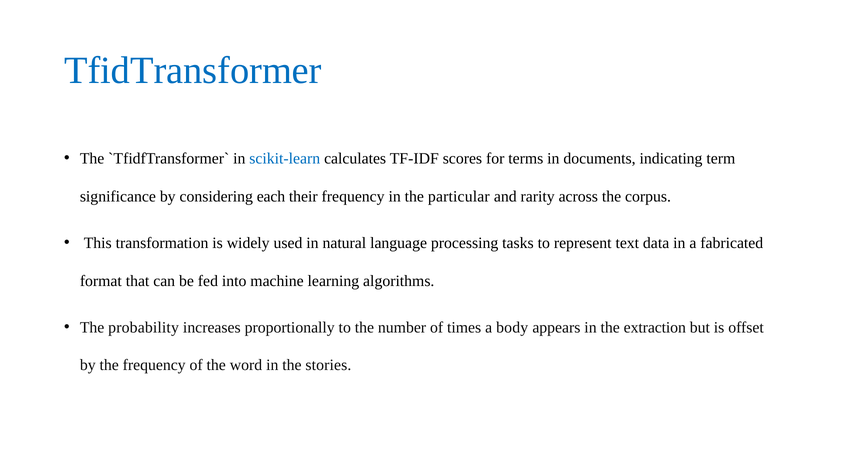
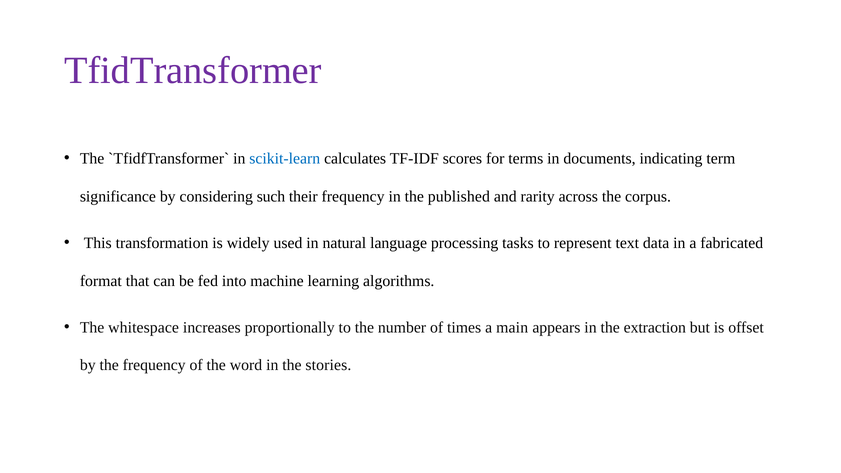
TfidTransformer colour: blue -> purple
each: each -> such
particular: particular -> published
probability: probability -> whitespace
body: body -> main
